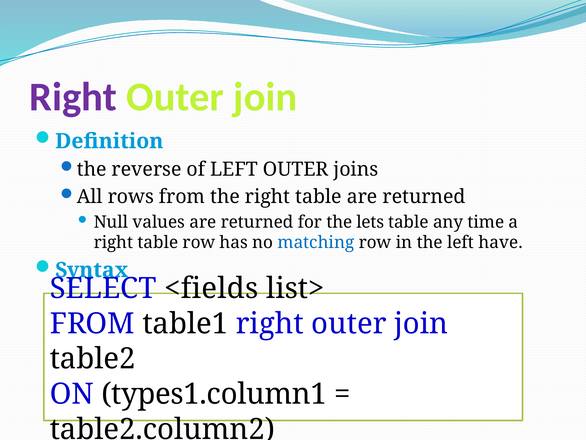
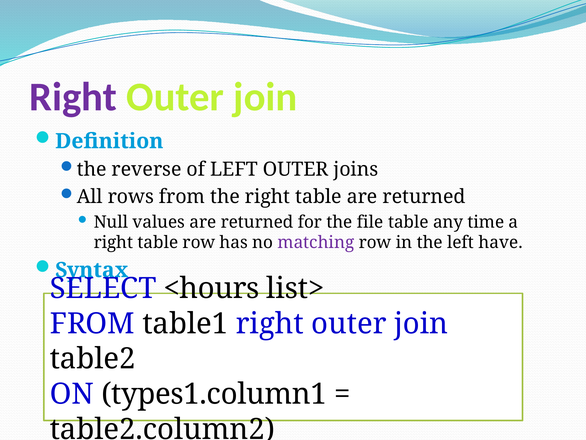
lets: lets -> file
matching colour: blue -> purple
<fields: <fields -> <hours
